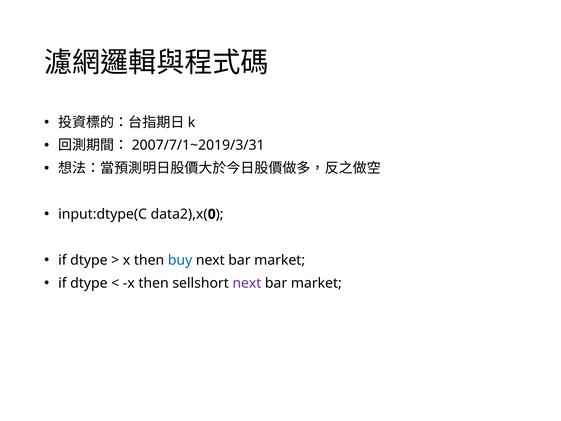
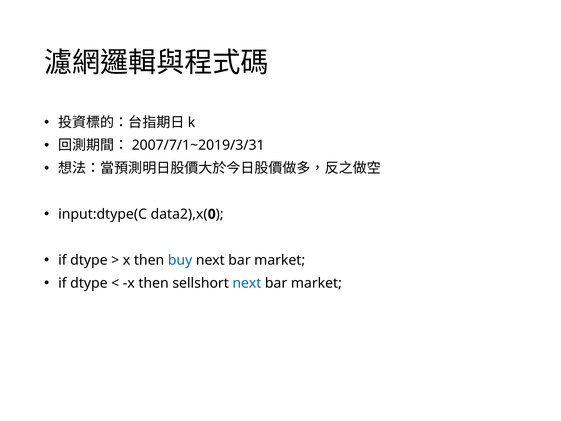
next at (247, 283) colour: purple -> blue
